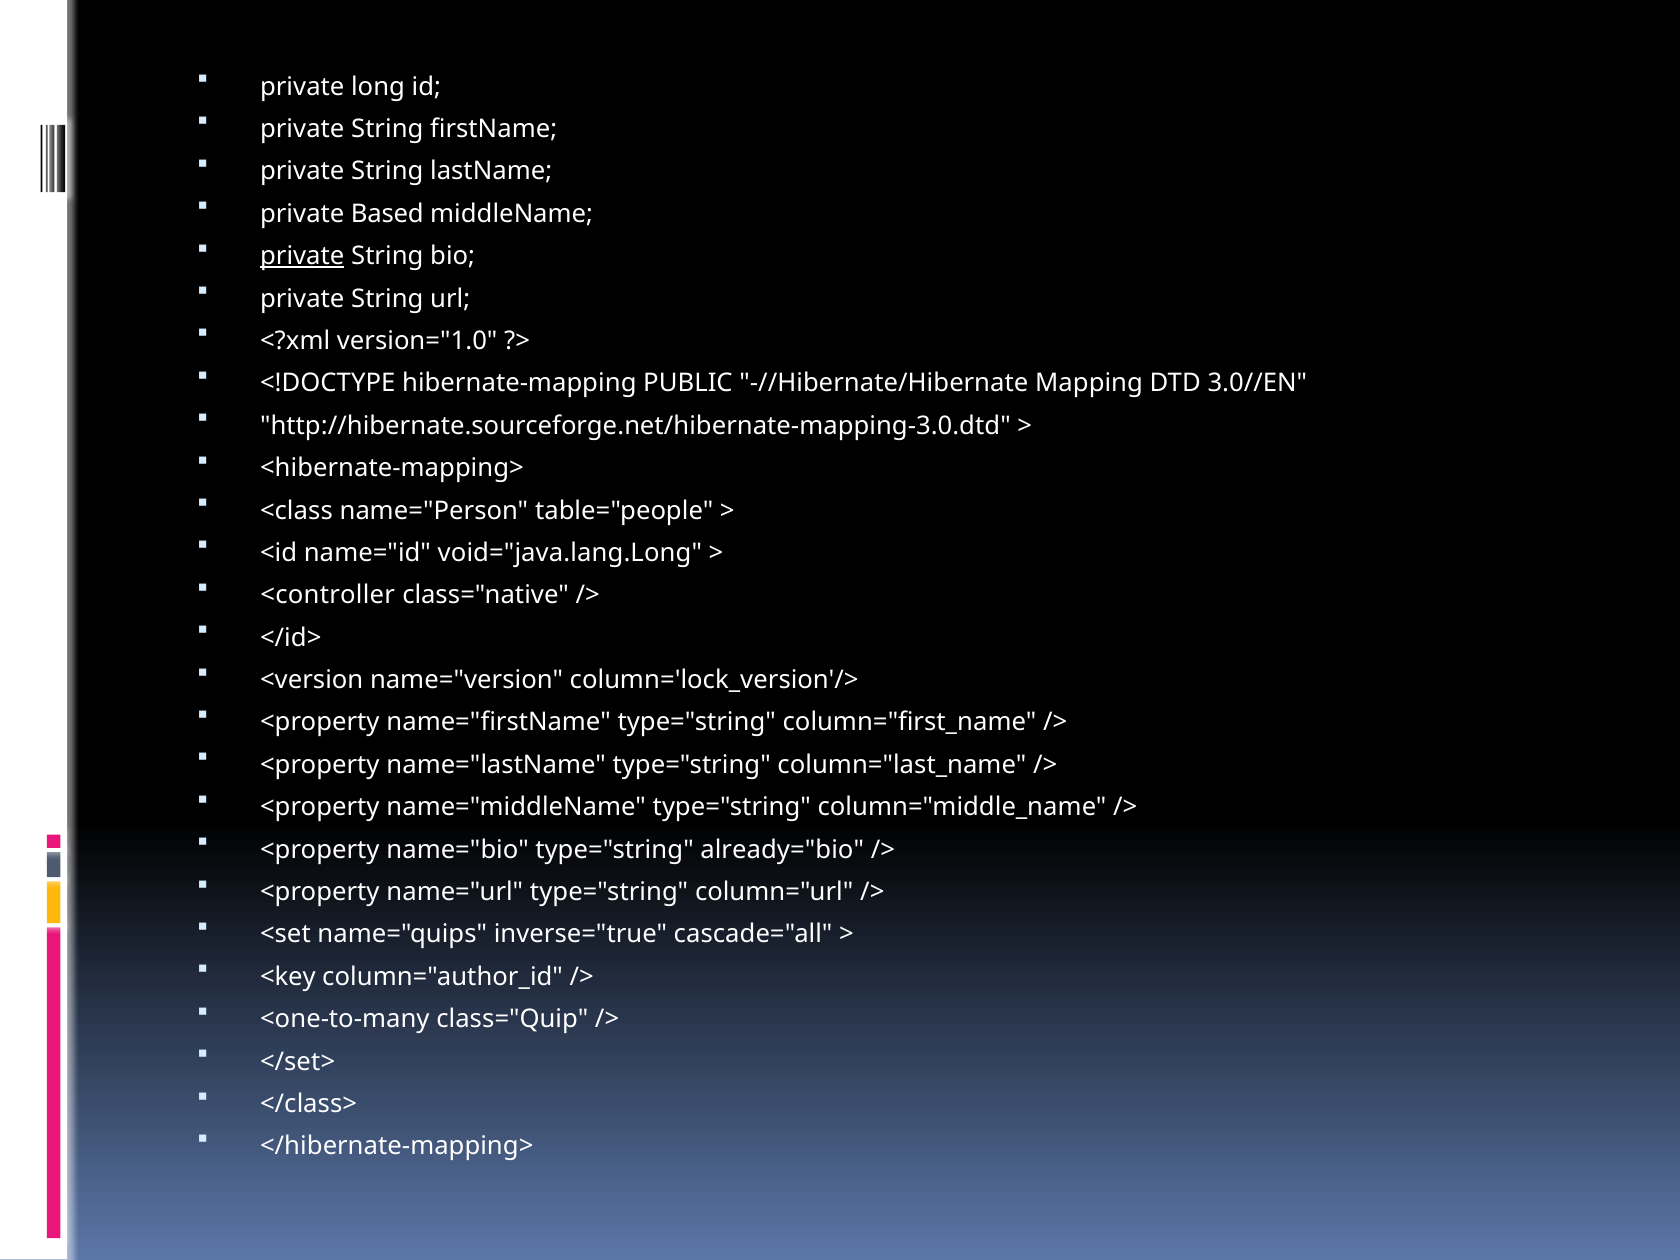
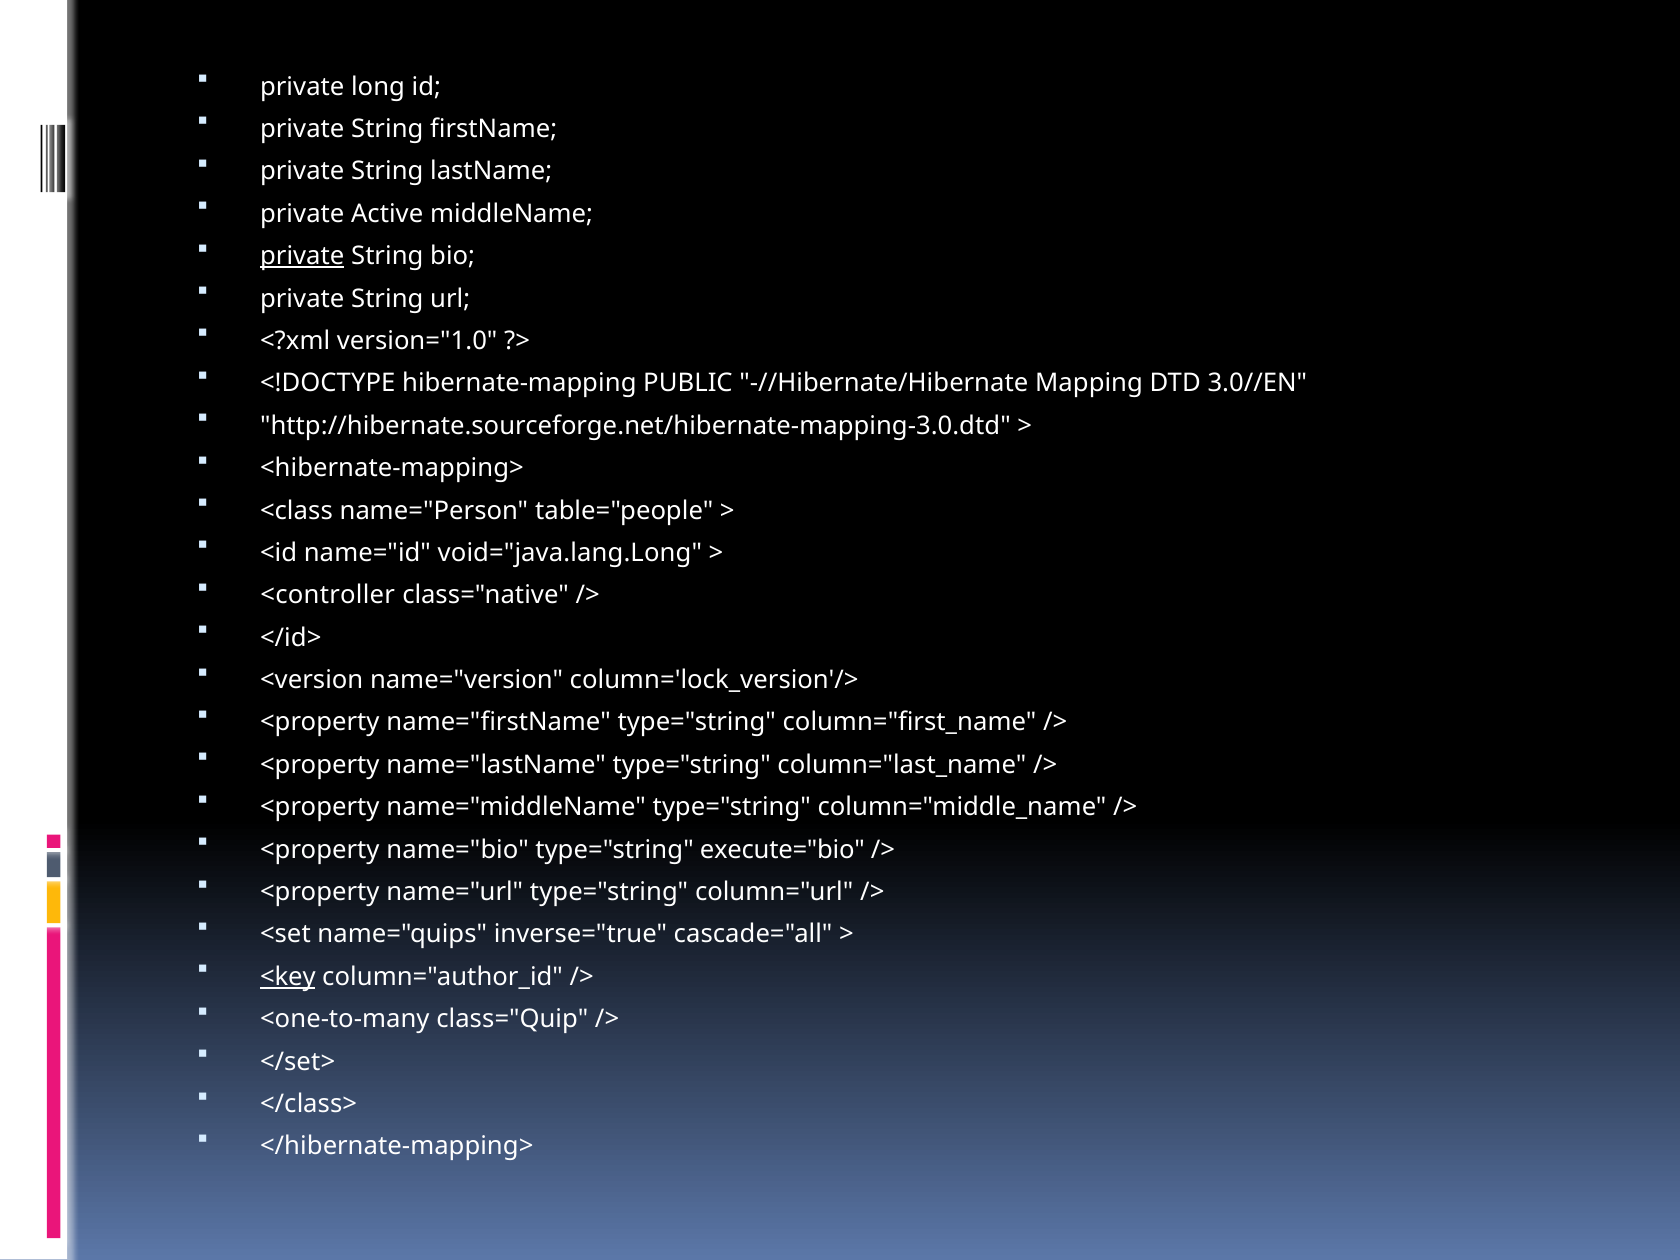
Based: Based -> Active
already="bio: already="bio -> execute="bio
<key underline: none -> present
